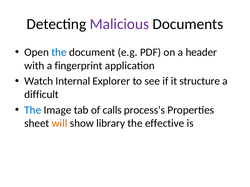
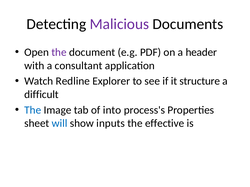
the at (59, 52) colour: blue -> purple
fingerprint: fingerprint -> consultant
Internal: Internal -> Redline
calls: calls -> into
will colour: orange -> blue
library: library -> inputs
